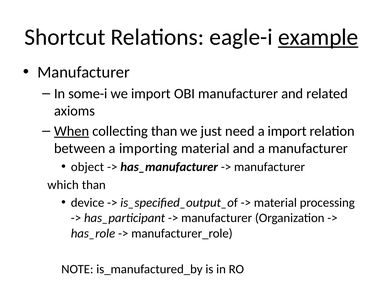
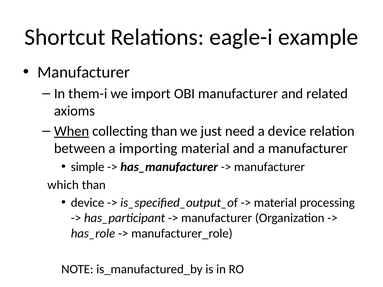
example underline: present -> none
some-i: some-i -> them-i
a import: import -> device
object: object -> simple
